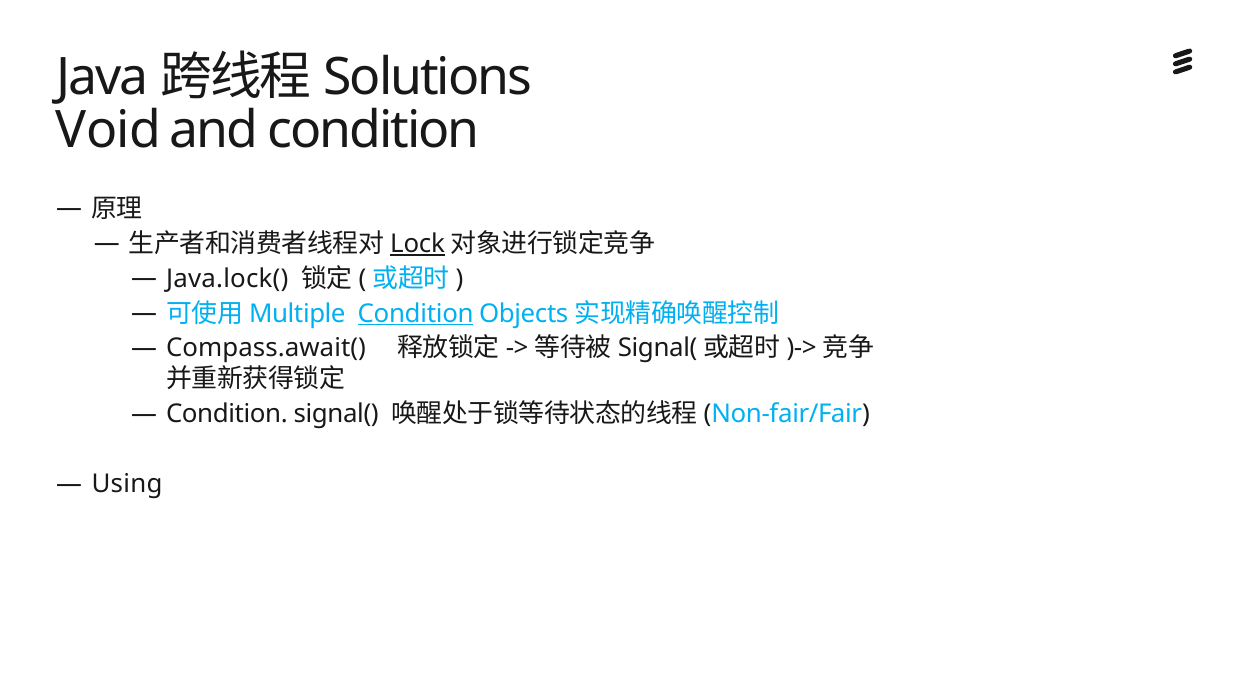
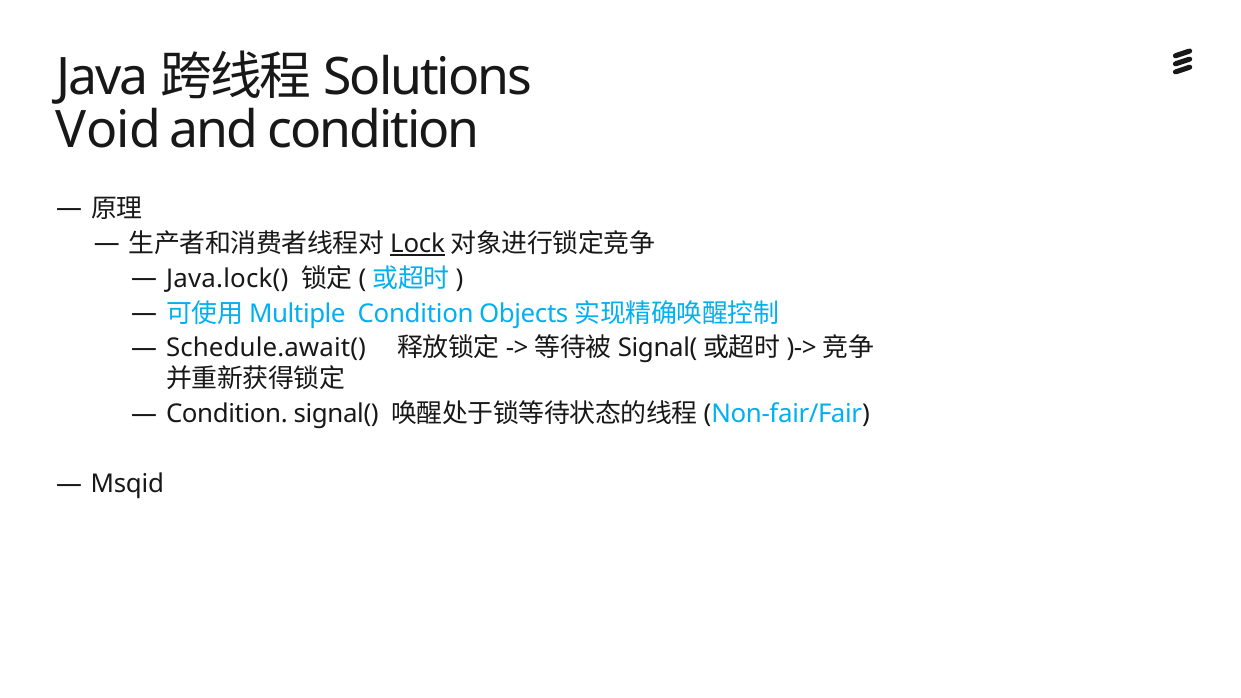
Condition at (416, 314) underline: present -> none
Compass.await(: Compass.await( -> Schedule.await(
Using: Using -> Msqid
